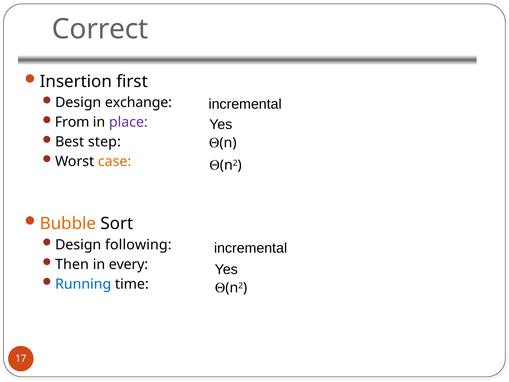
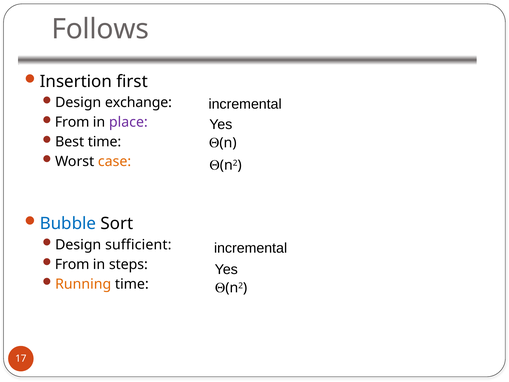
Correct: Correct -> Follows
Best step: step -> time
Bubble colour: orange -> blue
following: following -> sufficient
Then at (72, 264): Then -> From
every: every -> steps
Running colour: blue -> orange
